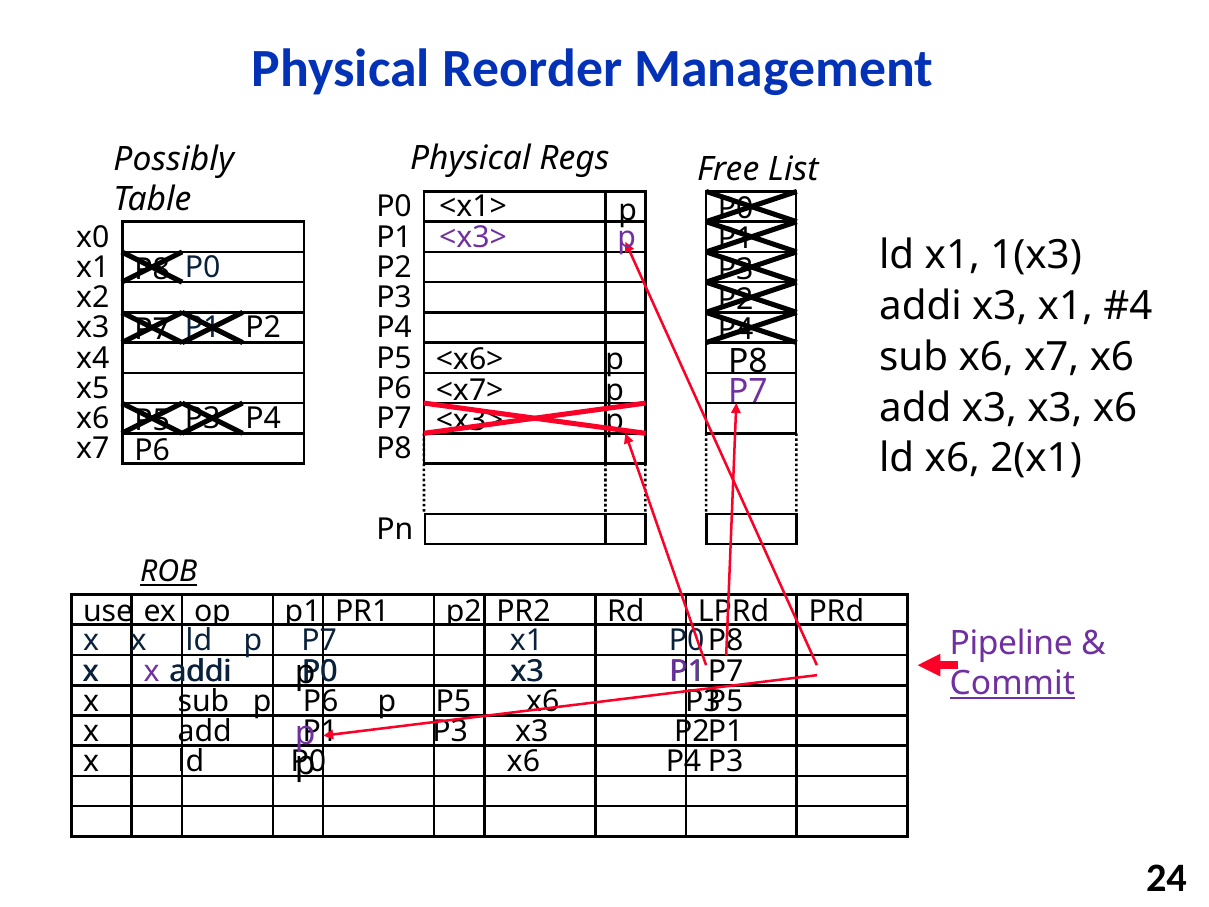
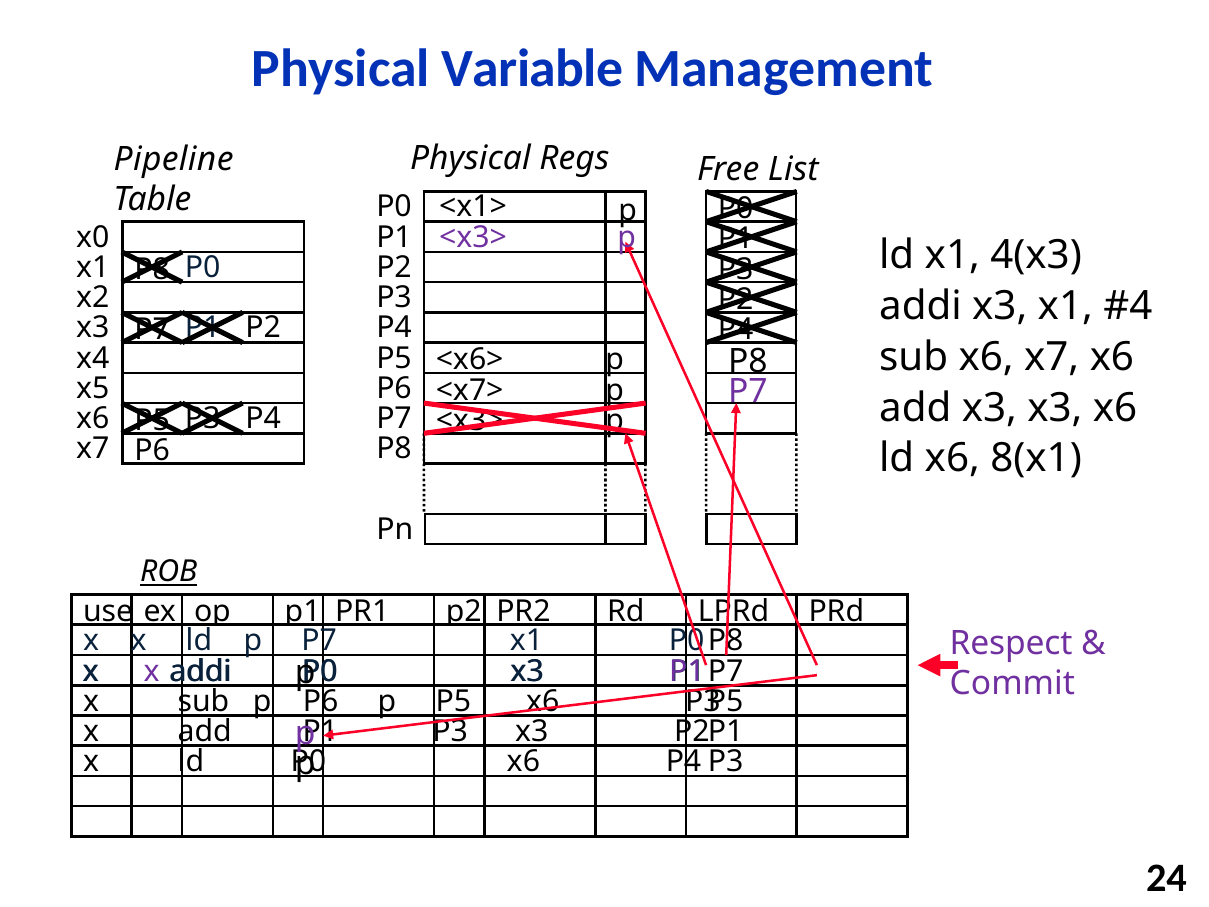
Reorder: Reorder -> Variable
Possibly: Possibly -> Pipeline
1(x3: 1(x3 -> 4(x3
2(x1: 2(x1 -> 8(x1
Pipeline: Pipeline -> Respect
Commit underline: present -> none
